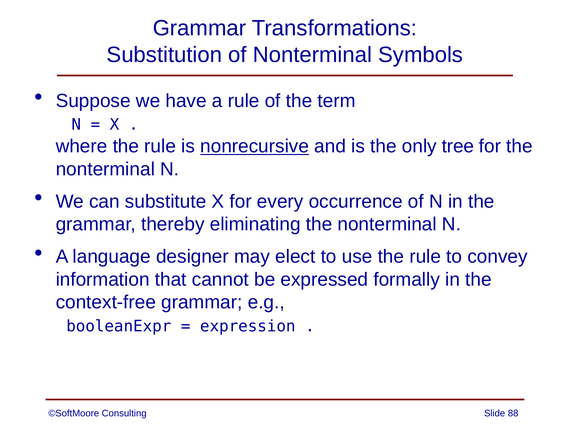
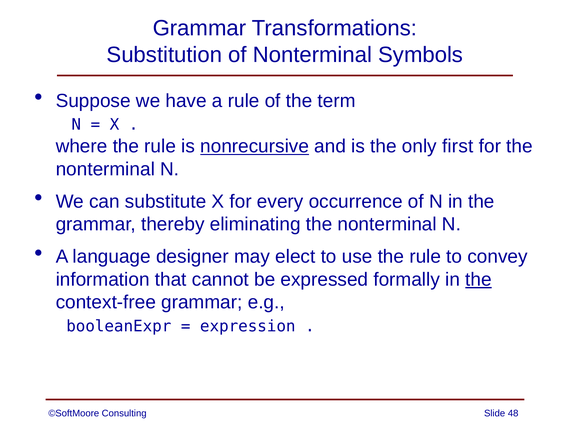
tree: tree -> first
the at (478, 279) underline: none -> present
88: 88 -> 48
